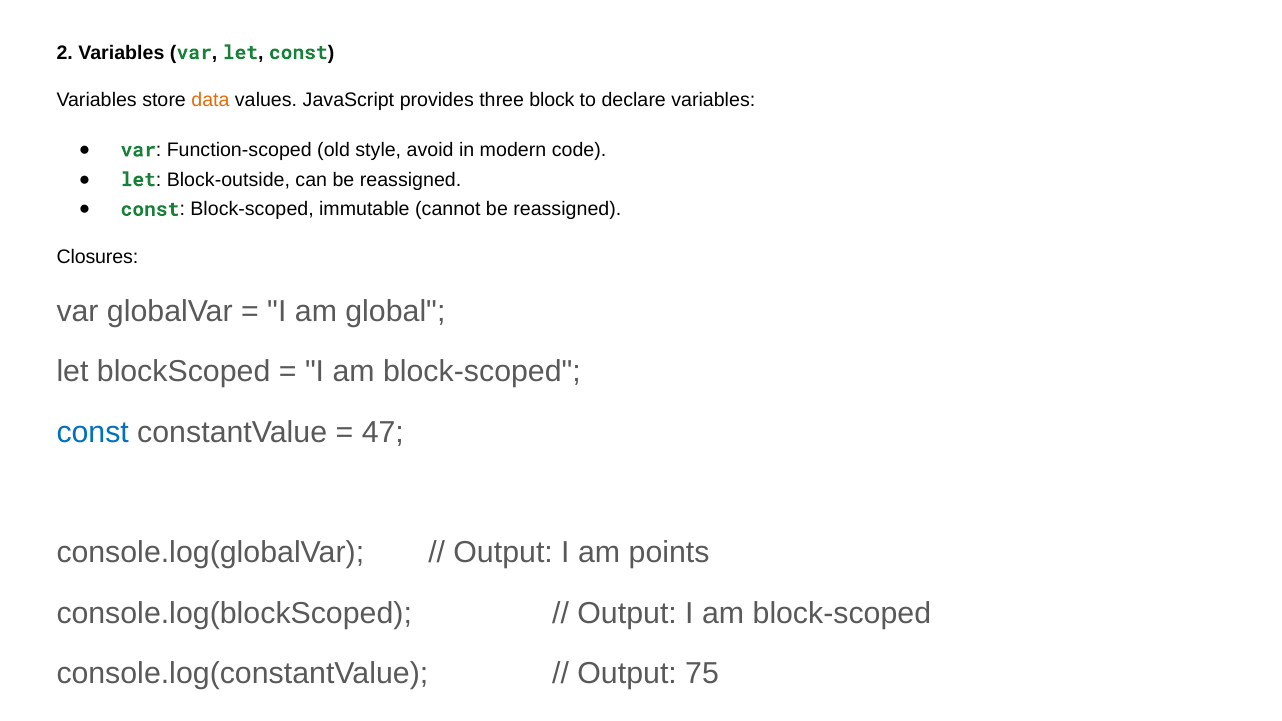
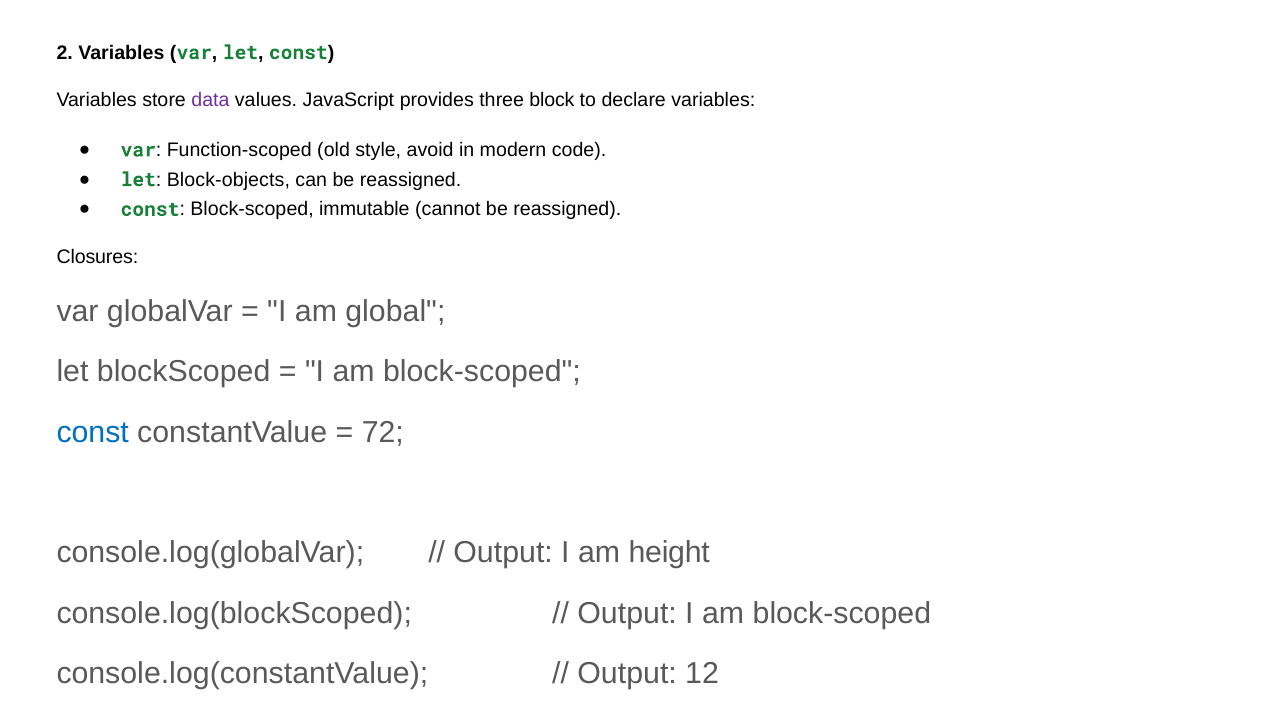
data colour: orange -> purple
Block-outside: Block-outside -> Block-objects
47: 47 -> 72
points: points -> height
75: 75 -> 12
